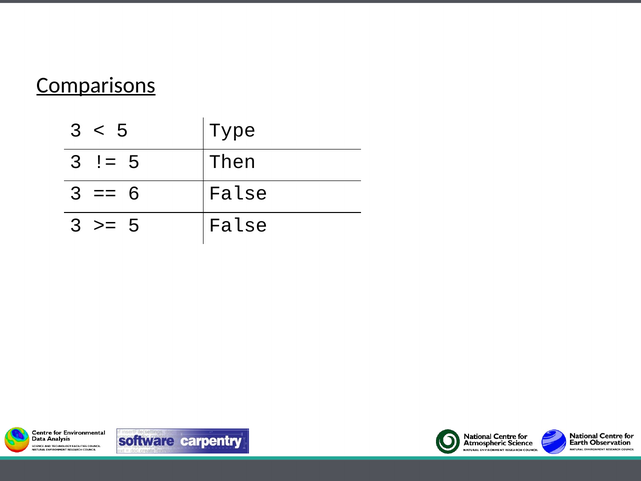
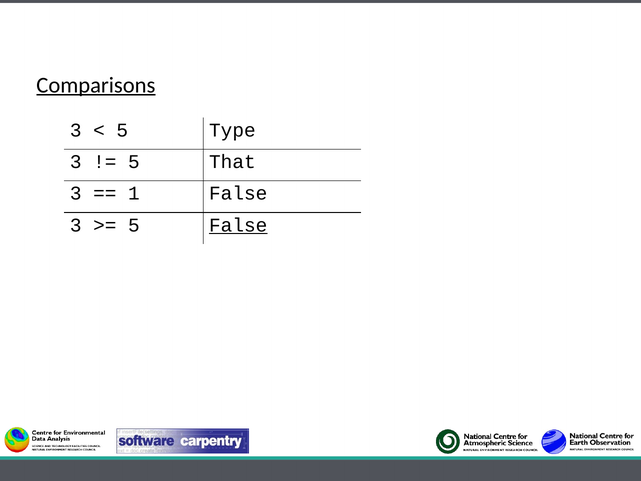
Then: Then -> That
6: 6 -> 1
False at (238, 225) underline: none -> present
